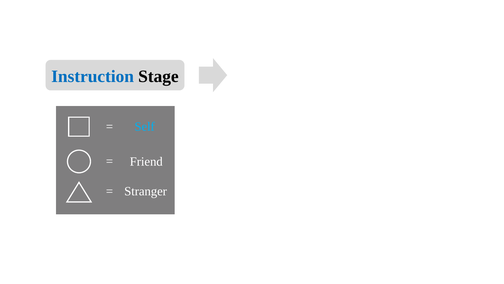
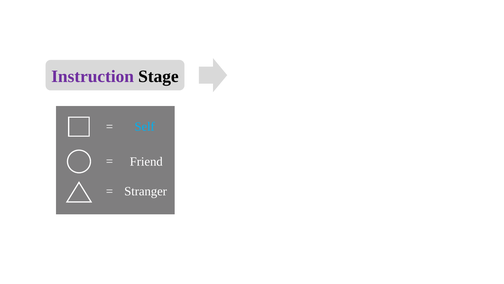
Instruction colour: blue -> purple
